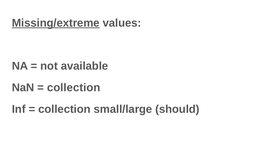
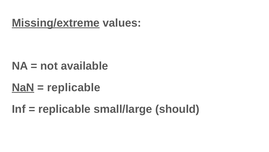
NaN underline: none -> present
collection at (74, 87): collection -> replicable
collection at (64, 109): collection -> replicable
